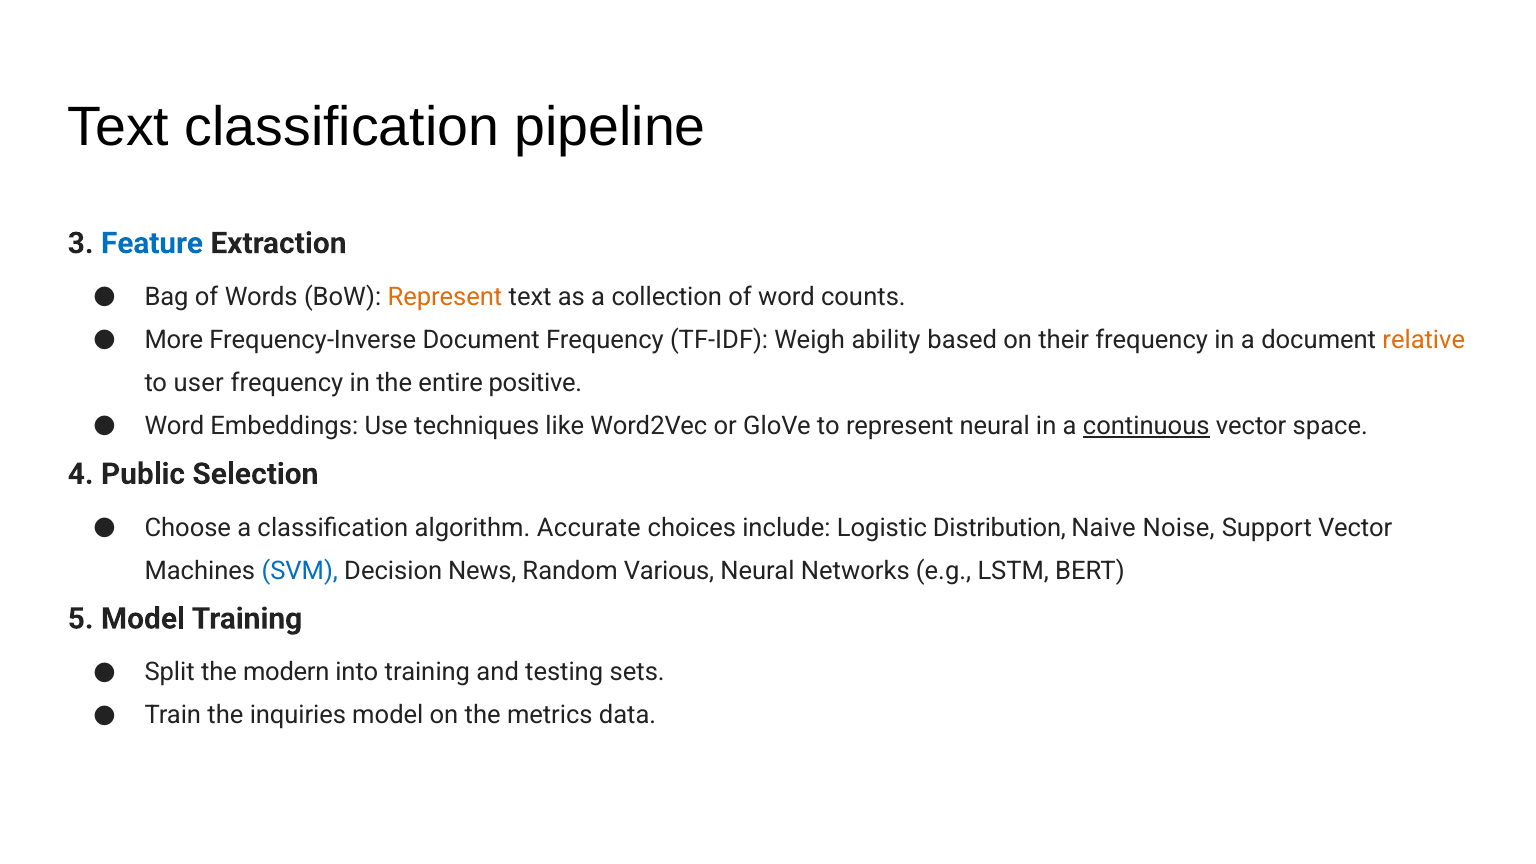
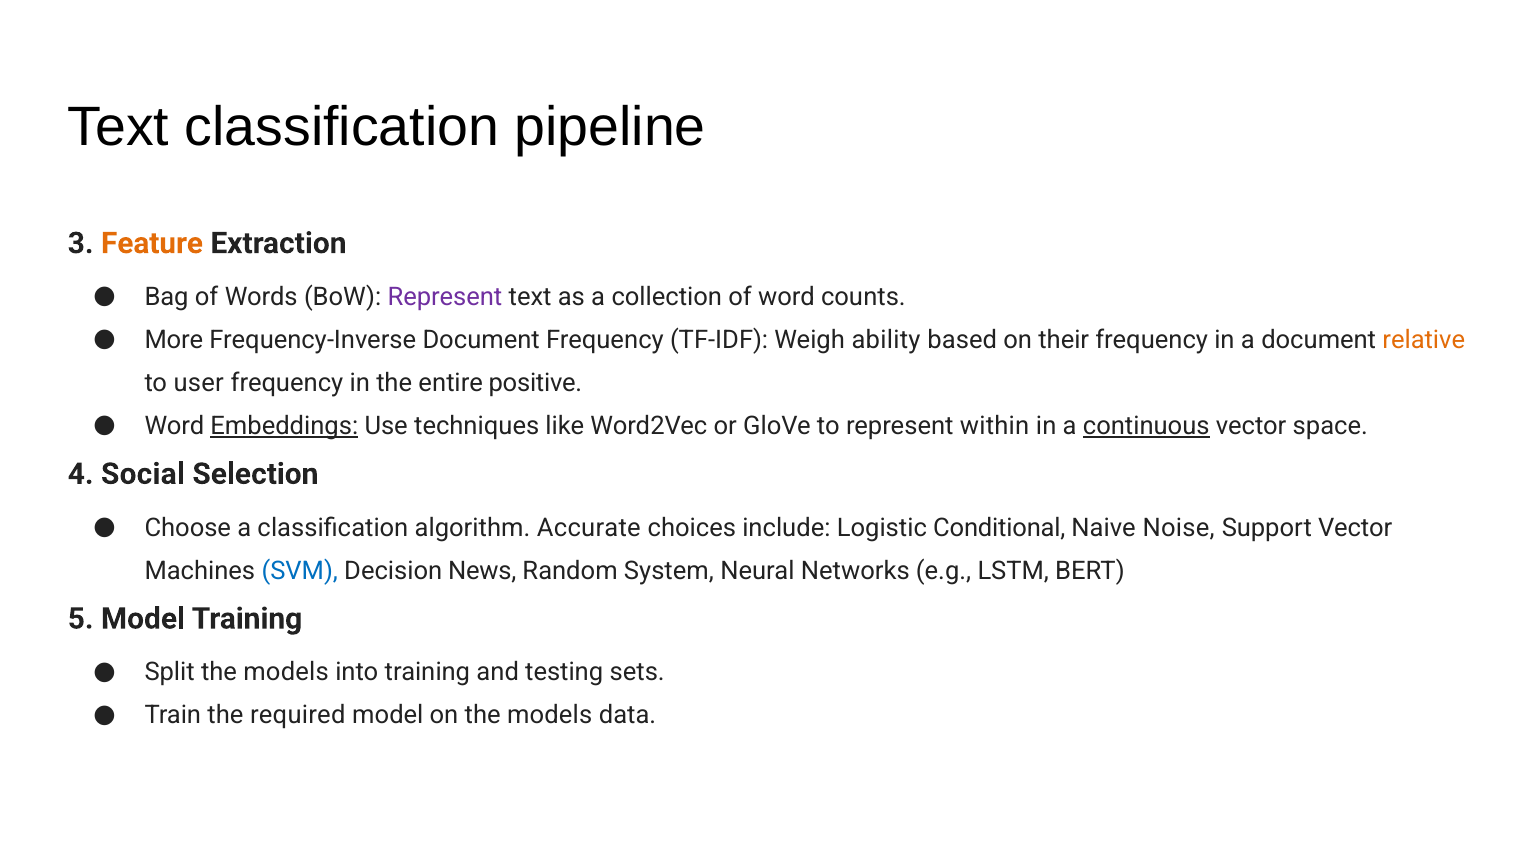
Feature colour: blue -> orange
Represent at (445, 297) colour: orange -> purple
Embeddings underline: none -> present
represent neural: neural -> within
Public: Public -> Social
Distribution: Distribution -> Conditional
Various: Various -> System
Split the modern: modern -> models
inquiries: inquiries -> required
on the metrics: metrics -> models
